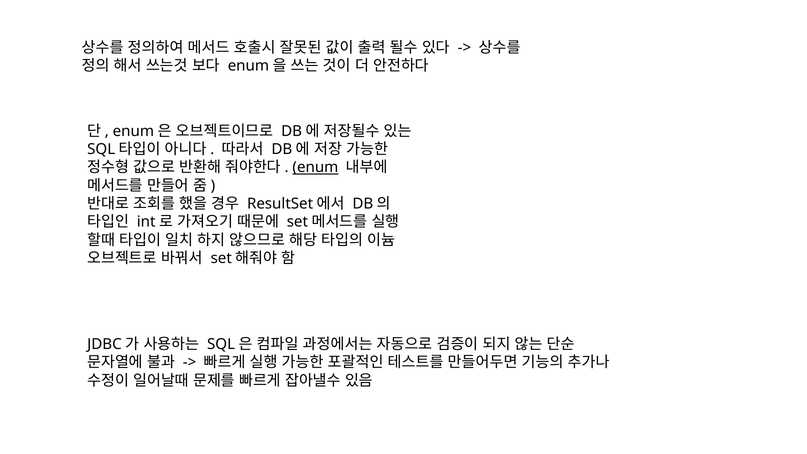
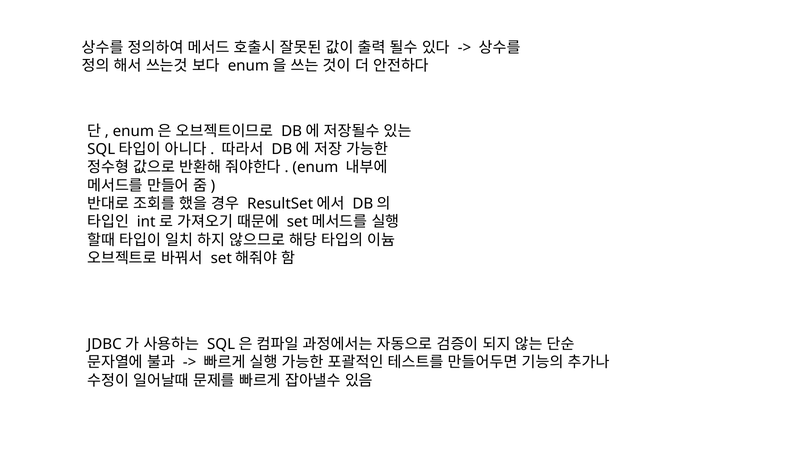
enum underline: present -> none
